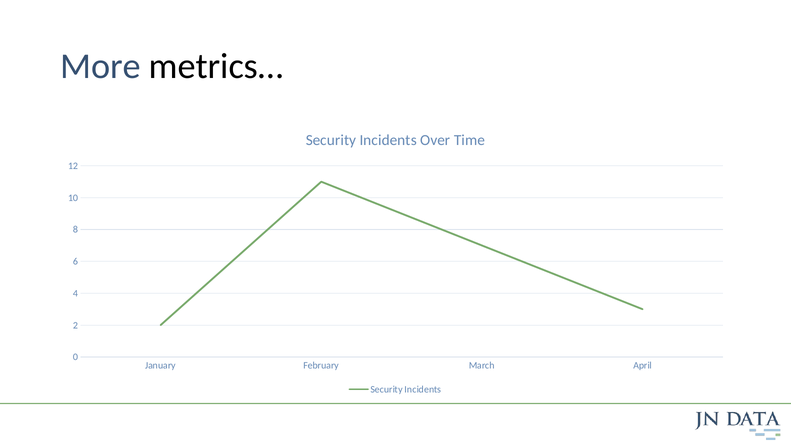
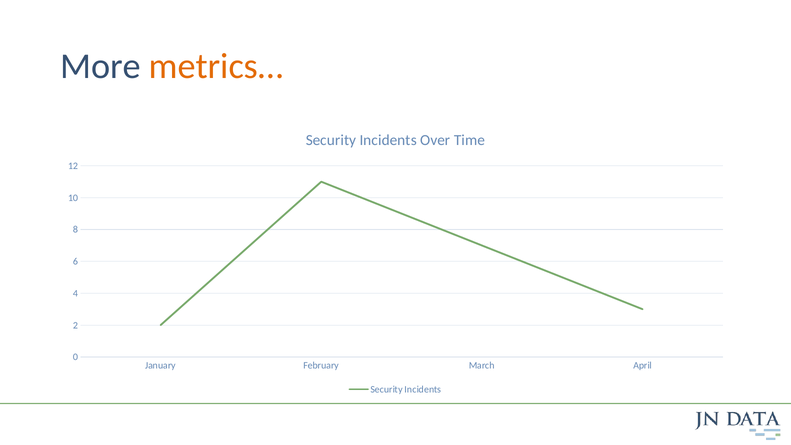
metrics… colour: black -> orange
